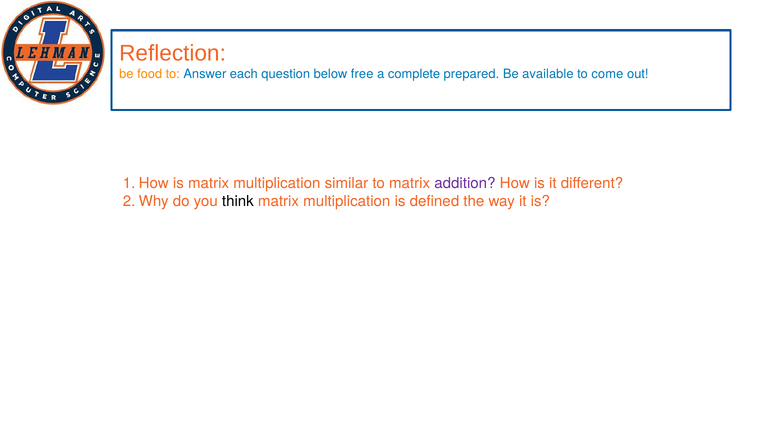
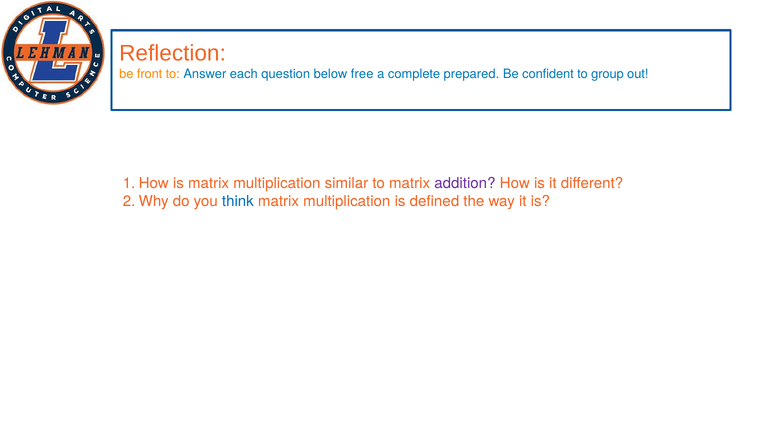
food: food -> front
available: available -> confident
come: come -> group
think colour: black -> blue
